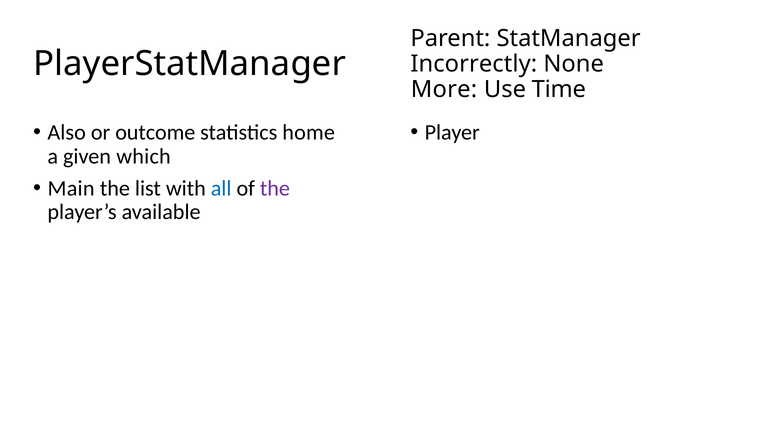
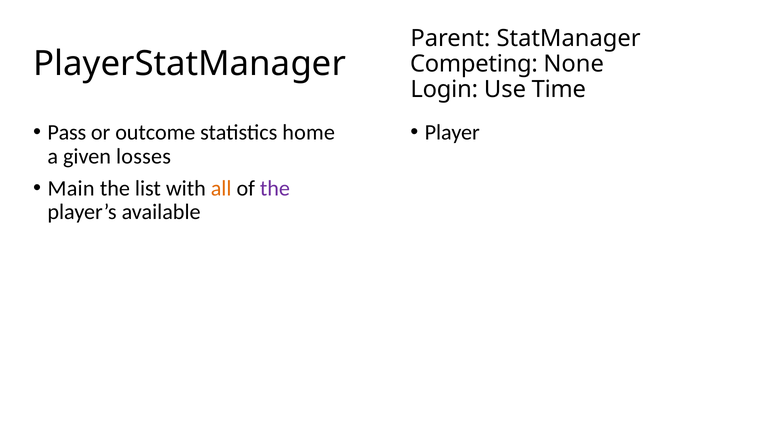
Incorrectly: Incorrectly -> Competing
More: More -> Login
Also: Also -> Pass
which: which -> losses
all colour: blue -> orange
